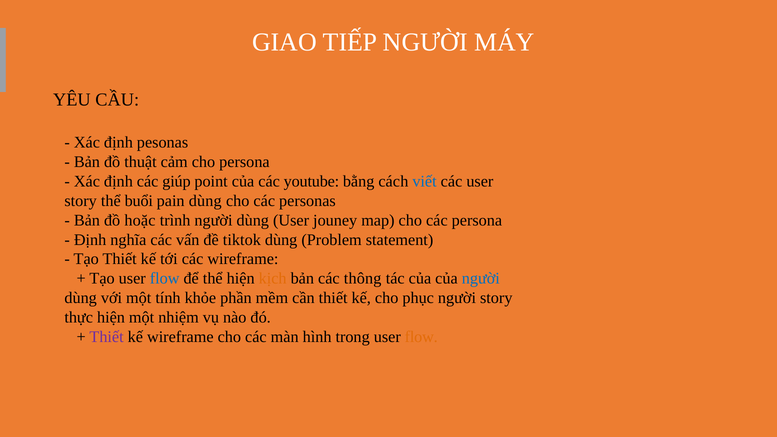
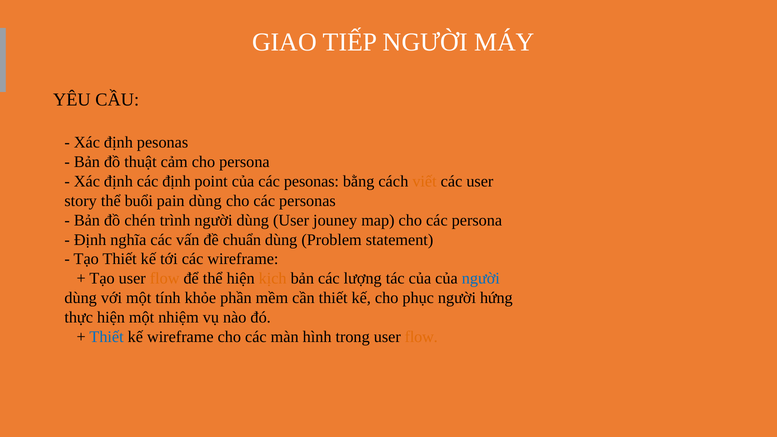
các giúp: giúp -> định
các youtube: youtube -> pesonas
viết colour: blue -> orange
hoặc: hoặc -> chén
tiktok: tiktok -> chuẩn
flow at (165, 279) colour: blue -> orange
thông: thông -> lượng
người story: story -> hứng
Thiết at (107, 337) colour: purple -> blue
